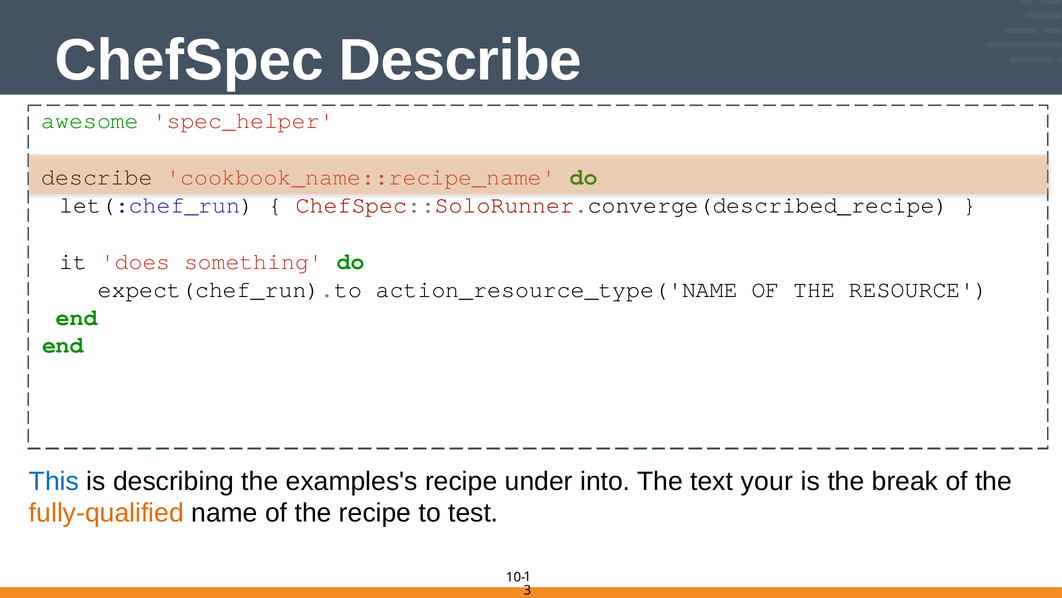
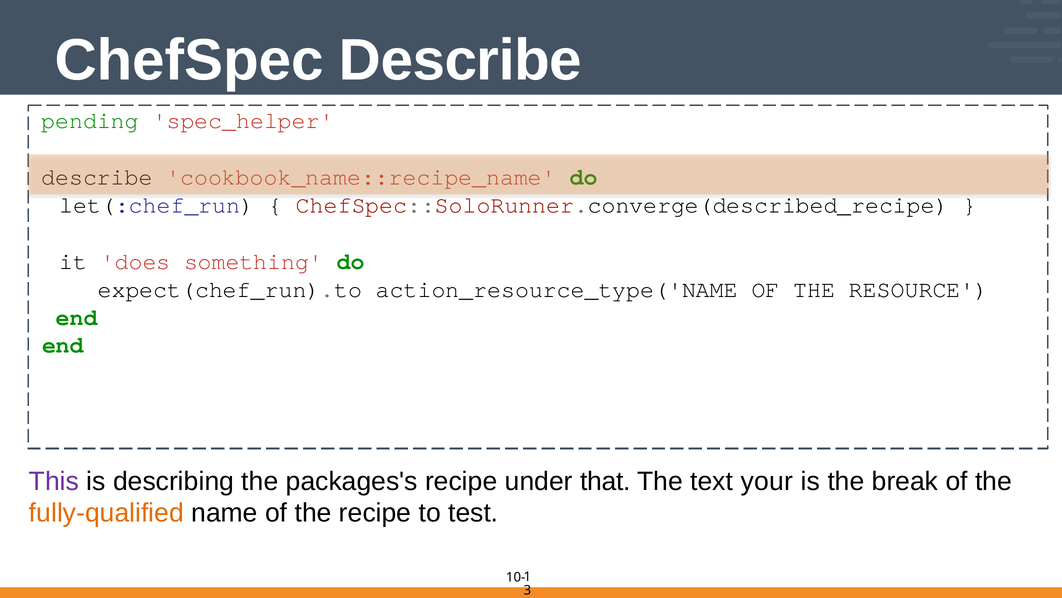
awesome: awesome -> pending
This colour: blue -> purple
examples's: examples's -> packages's
into: into -> that
